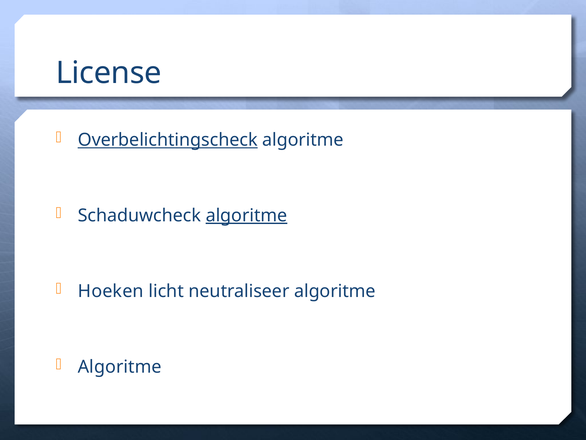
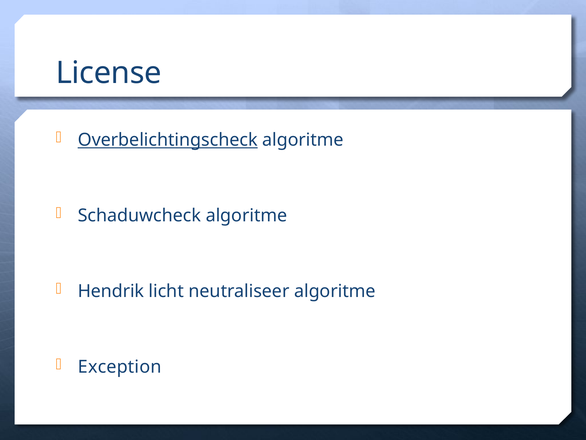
algoritme at (246, 215) underline: present -> none
Hoeken: Hoeken -> Hendrik
Algoritme at (120, 366): Algoritme -> Exception
